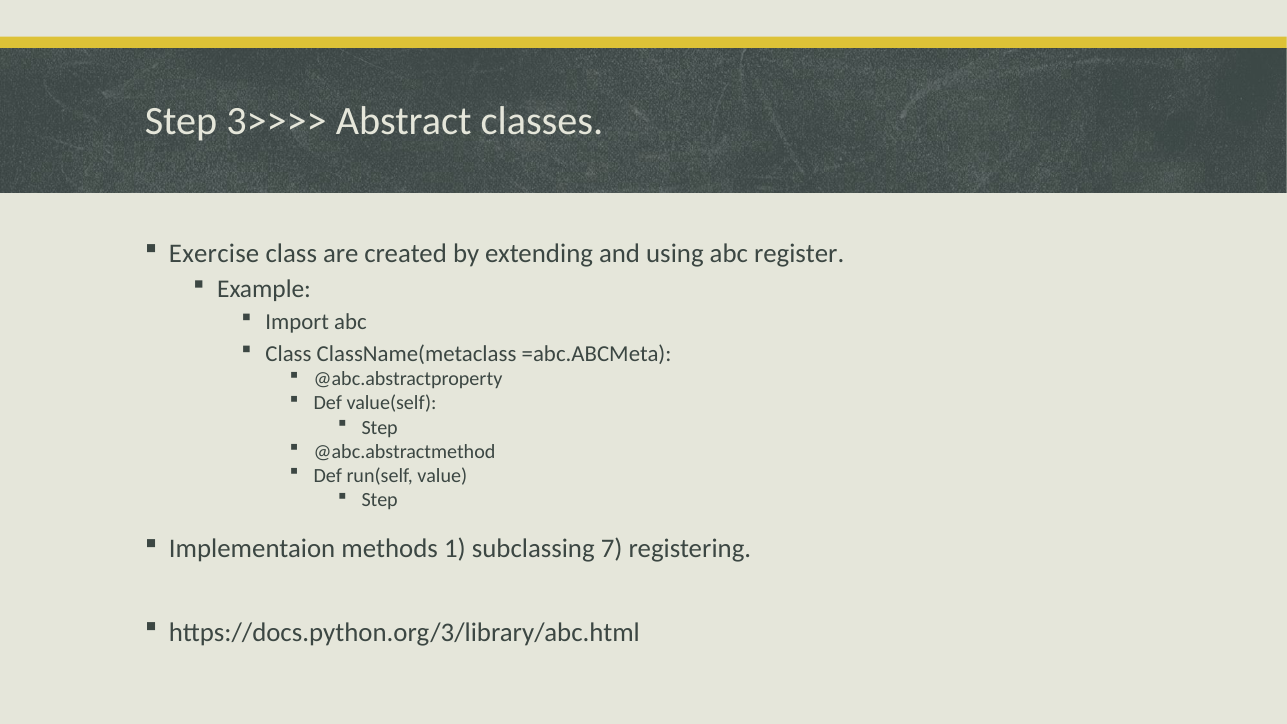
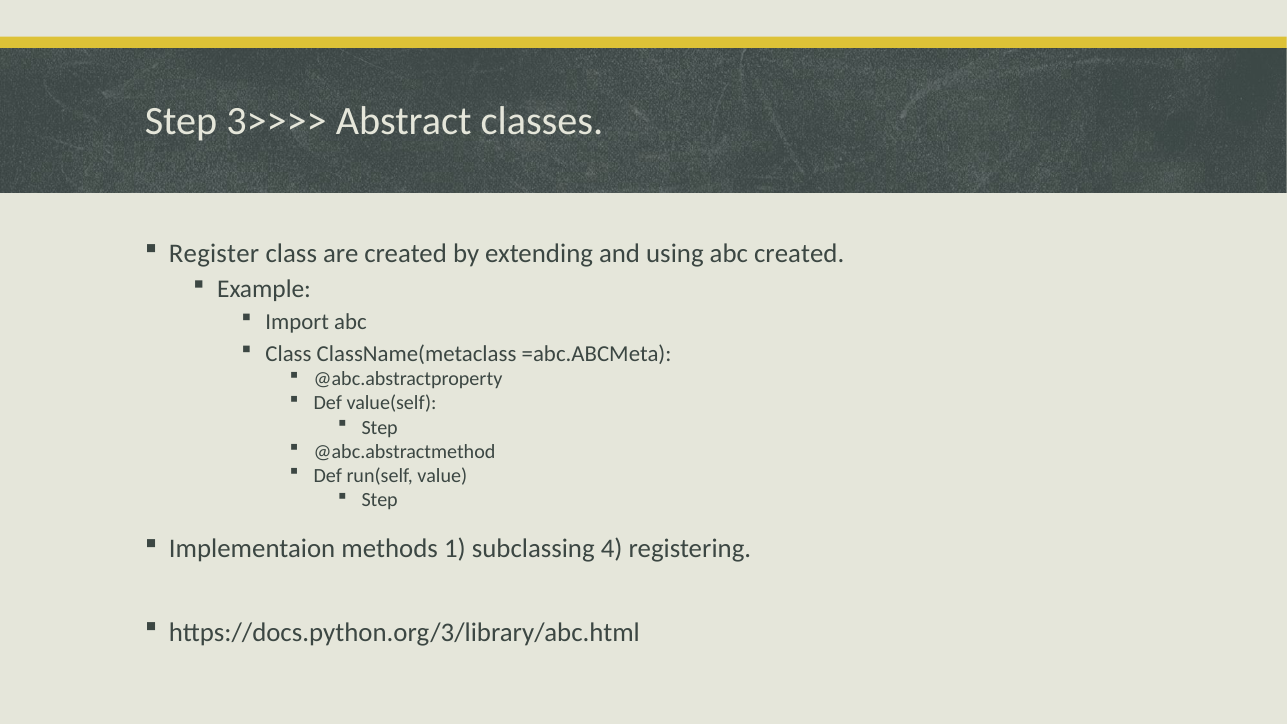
Exercise: Exercise -> Register
abc register: register -> created
7: 7 -> 4
